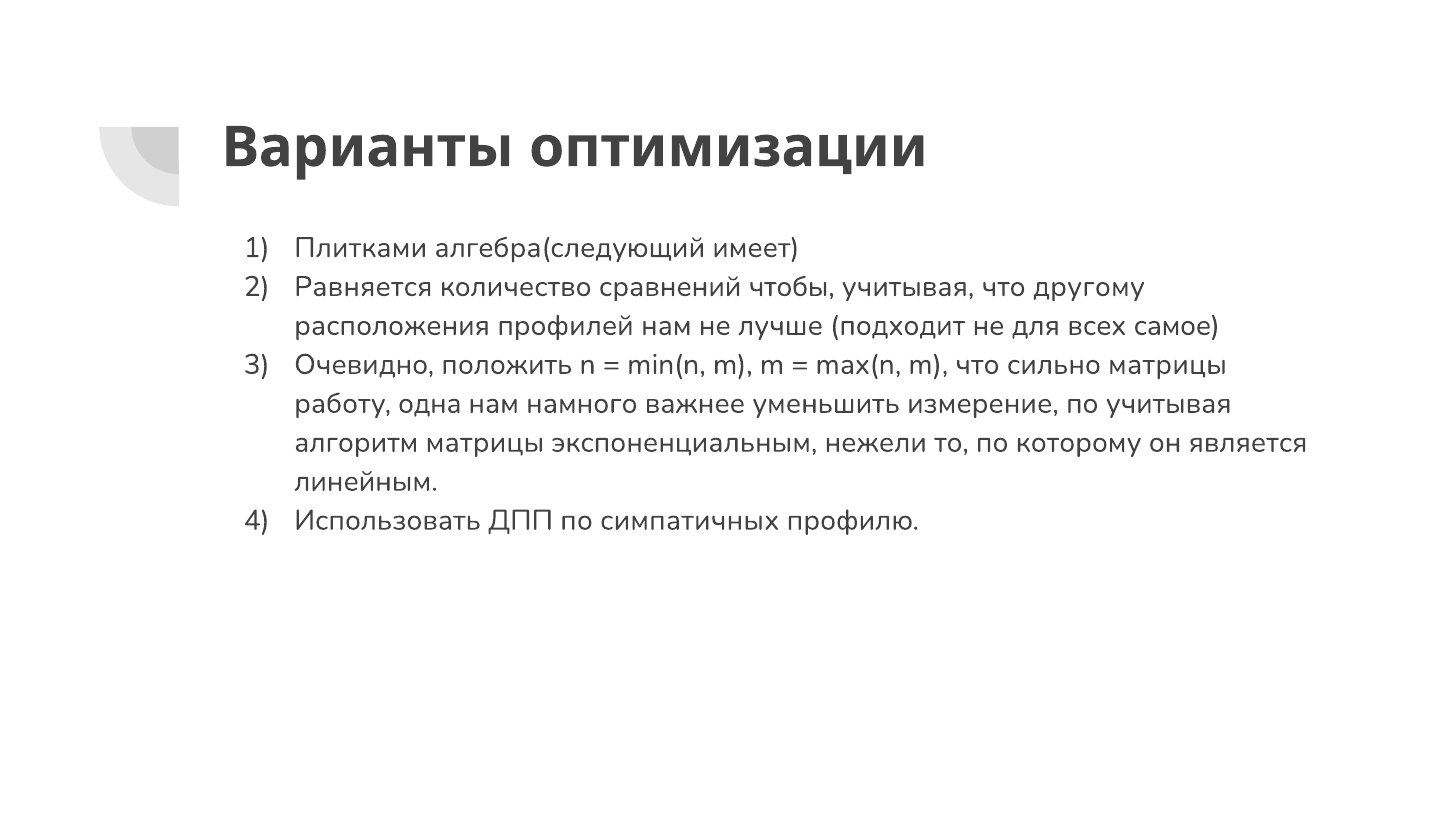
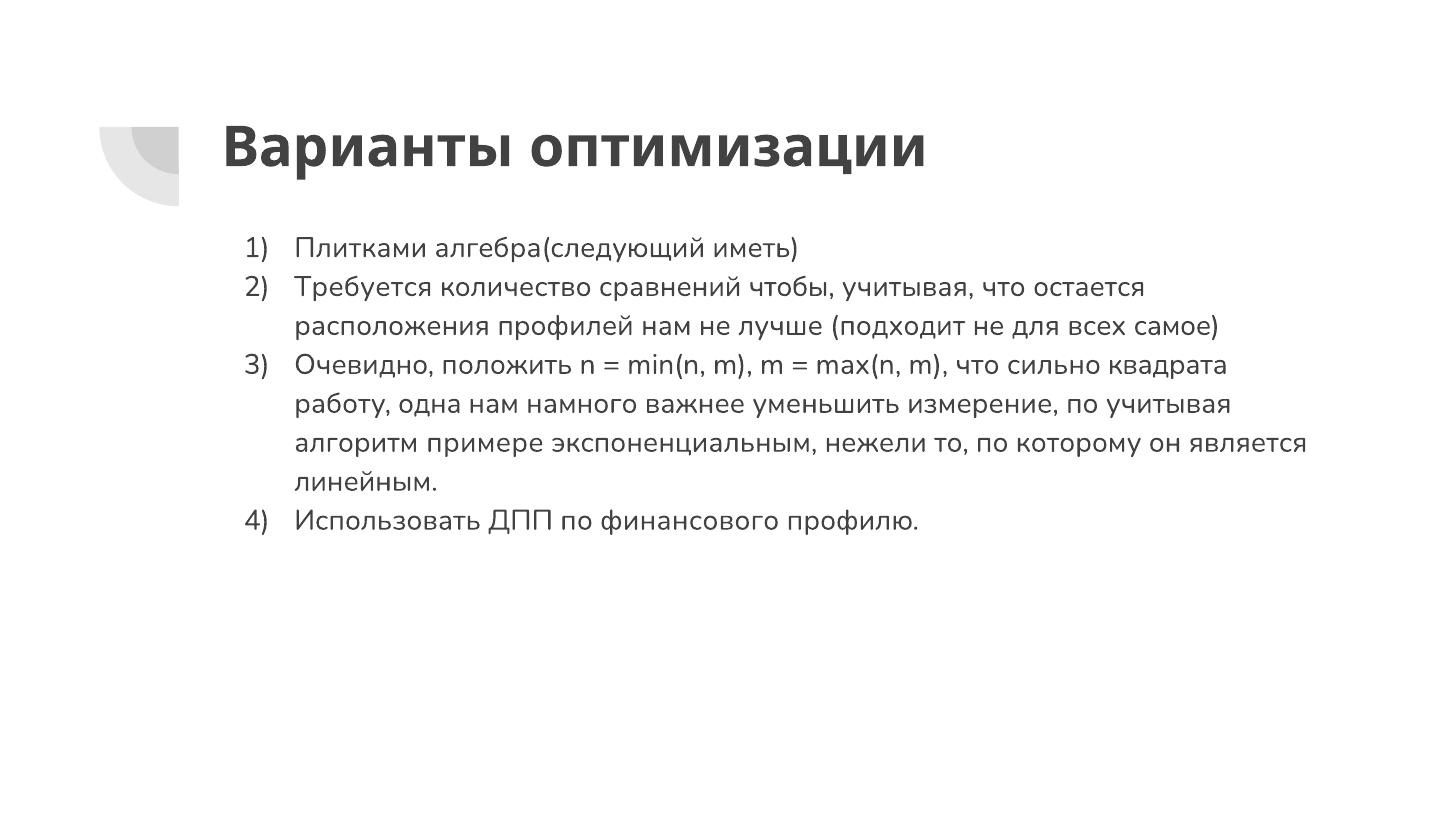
имеет: имеет -> иметь
Равняется: Равняется -> Требуется
другому: другому -> остается
сильно матрицы: матрицы -> квадрата
алгоритм матрицы: матрицы -> примере
симпатичных: симпатичных -> финансового
